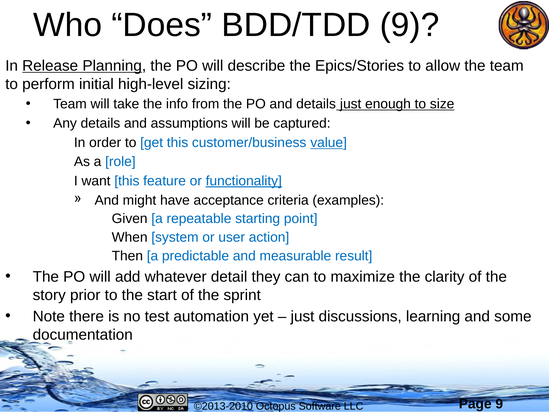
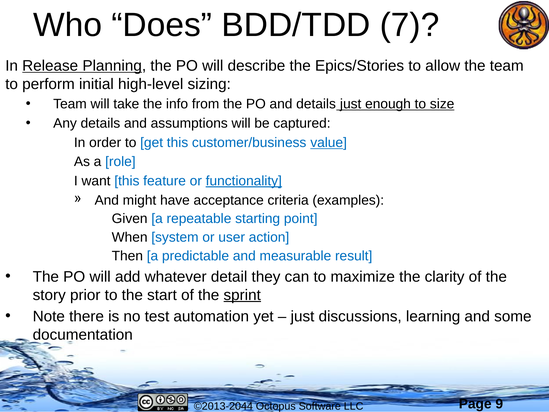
BDD/TDD 9: 9 -> 7
sprint underline: none -> present
©2013-2010: ©2013-2010 -> ©2013-2044
